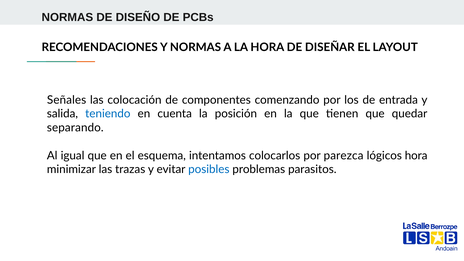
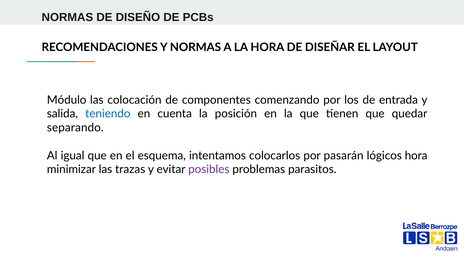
Señales: Señales -> Módulo
parezca: parezca -> pasarán
posibles colour: blue -> purple
